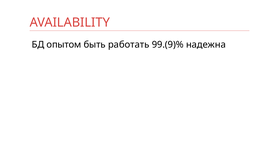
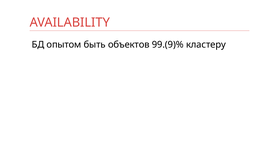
работать: работать -> объектов
надежна: надежна -> кластеру
